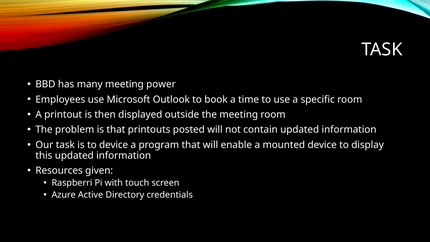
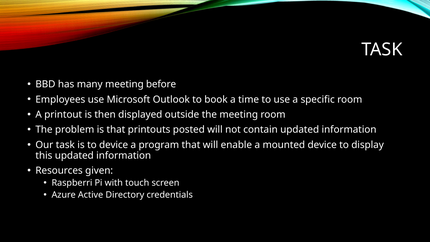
power: power -> before
